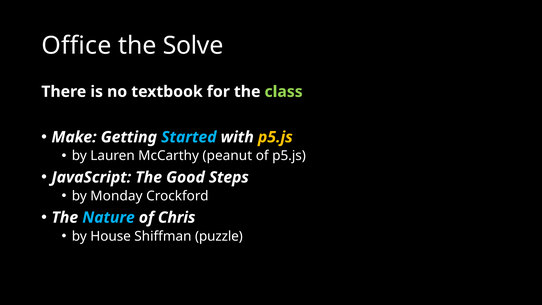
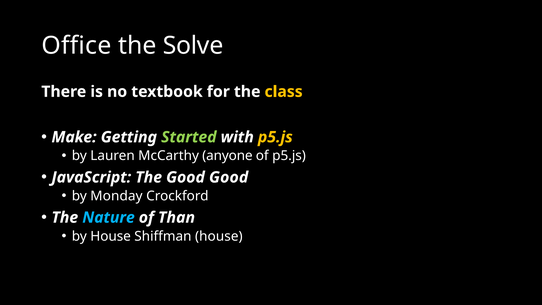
class colour: light green -> yellow
Started colour: light blue -> light green
peanut: peanut -> anyone
Good Steps: Steps -> Good
Chris: Chris -> Than
Shiffman puzzle: puzzle -> house
